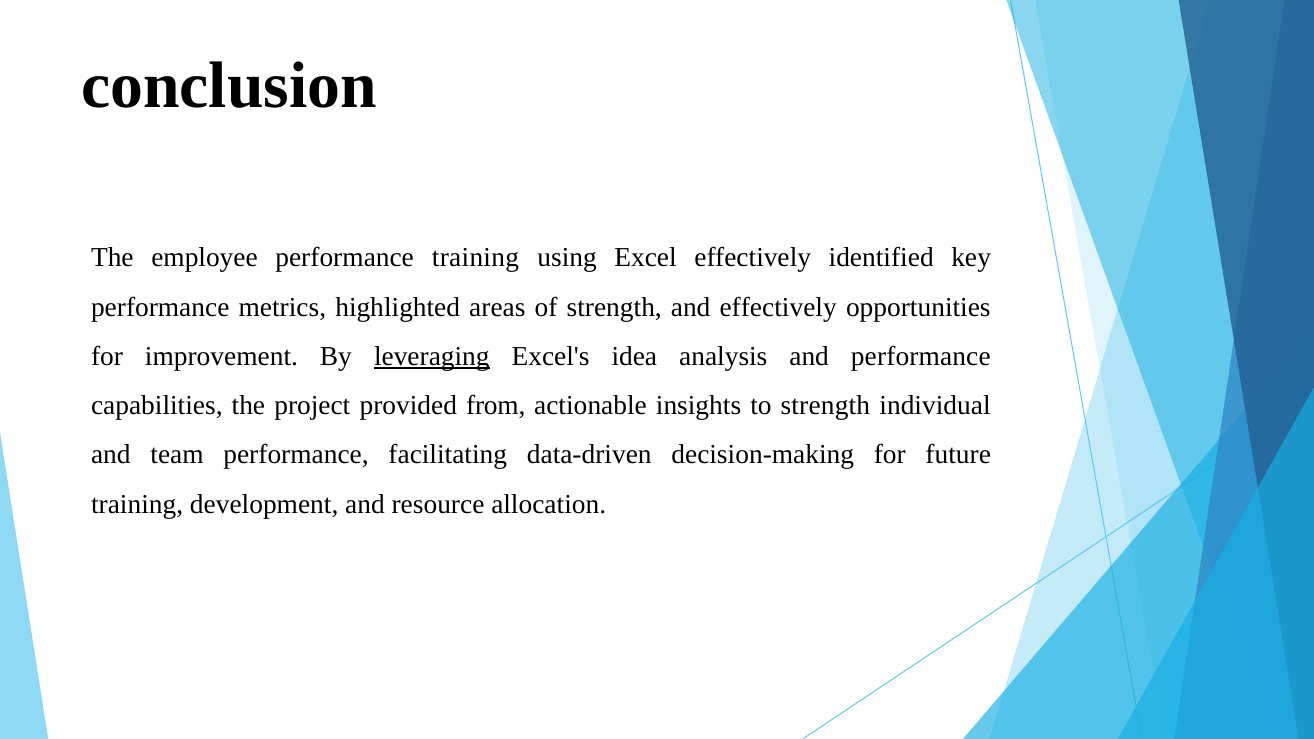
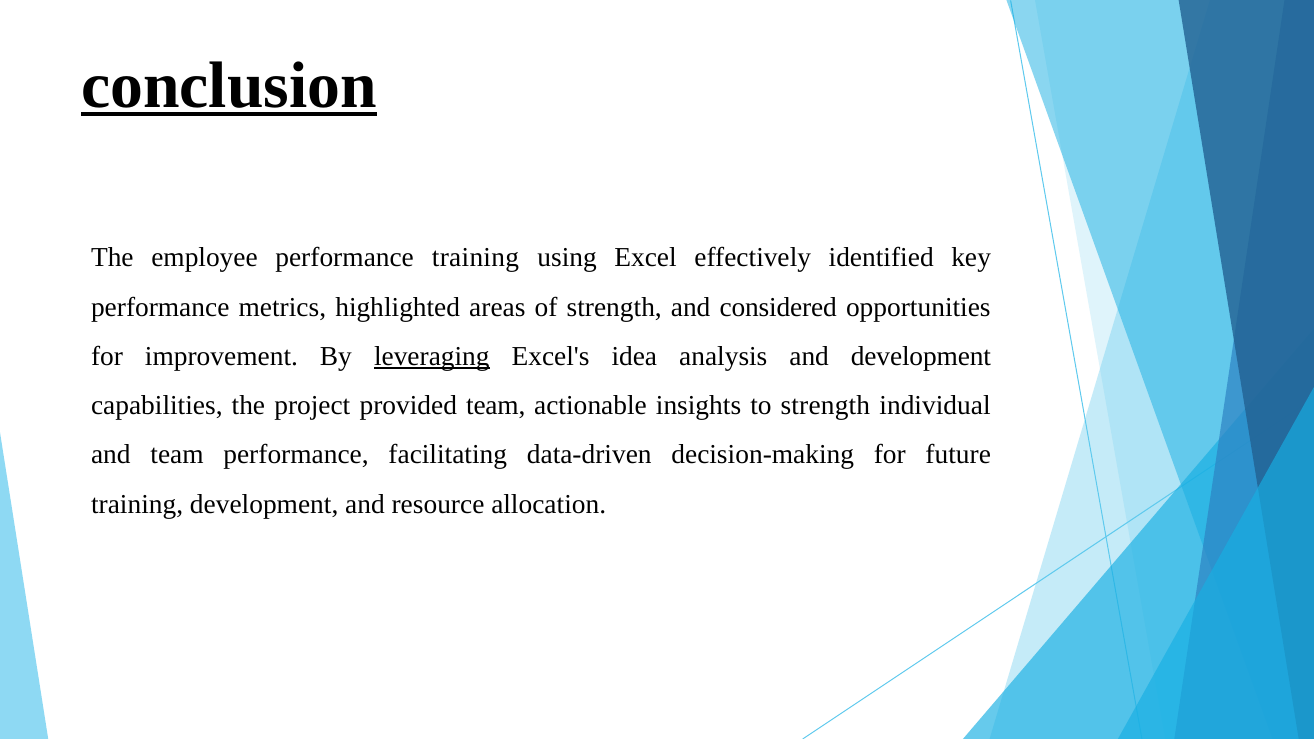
conclusion underline: none -> present
and effectively: effectively -> considered
and performance: performance -> development
provided from: from -> team
